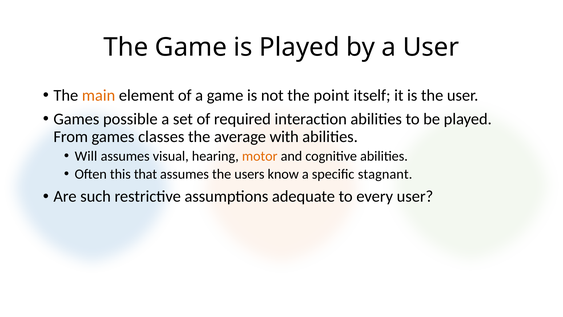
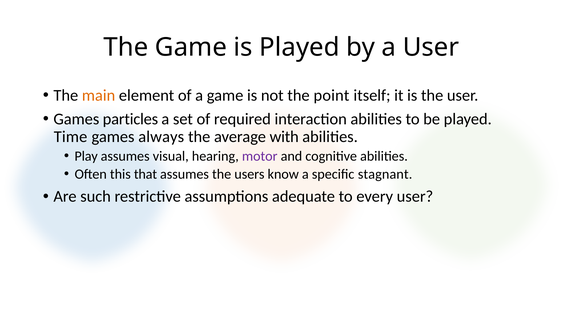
possible: possible -> particles
From: From -> Time
classes: classes -> always
Will: Will -> Play
motor colour: orange -> purple
